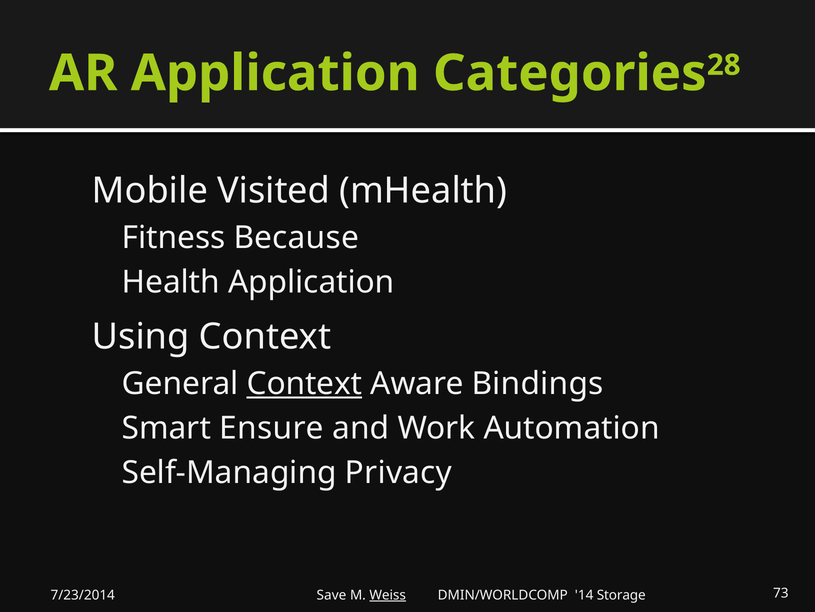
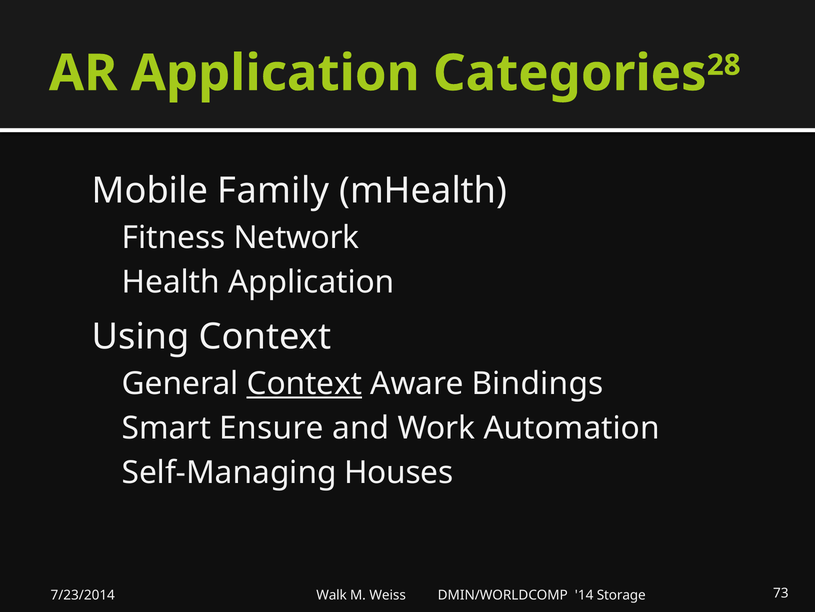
Visited: Visited -> Family
Because: Because -> Network
Privacy: Privacy -> Houses
Save: Save -> Walk
Weiss underline: present -> none
